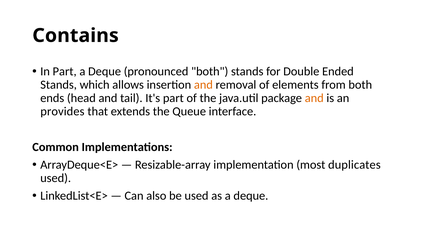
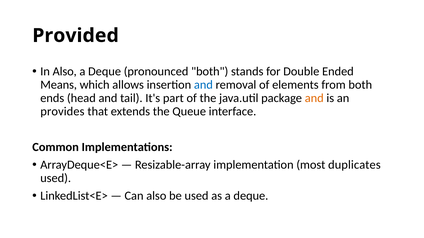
Contains: Contains -> Provided
In Part: Part -> Also
Stands at (59, 85): Stands -> Means
and at (203, 85) colour: orange -> blue
